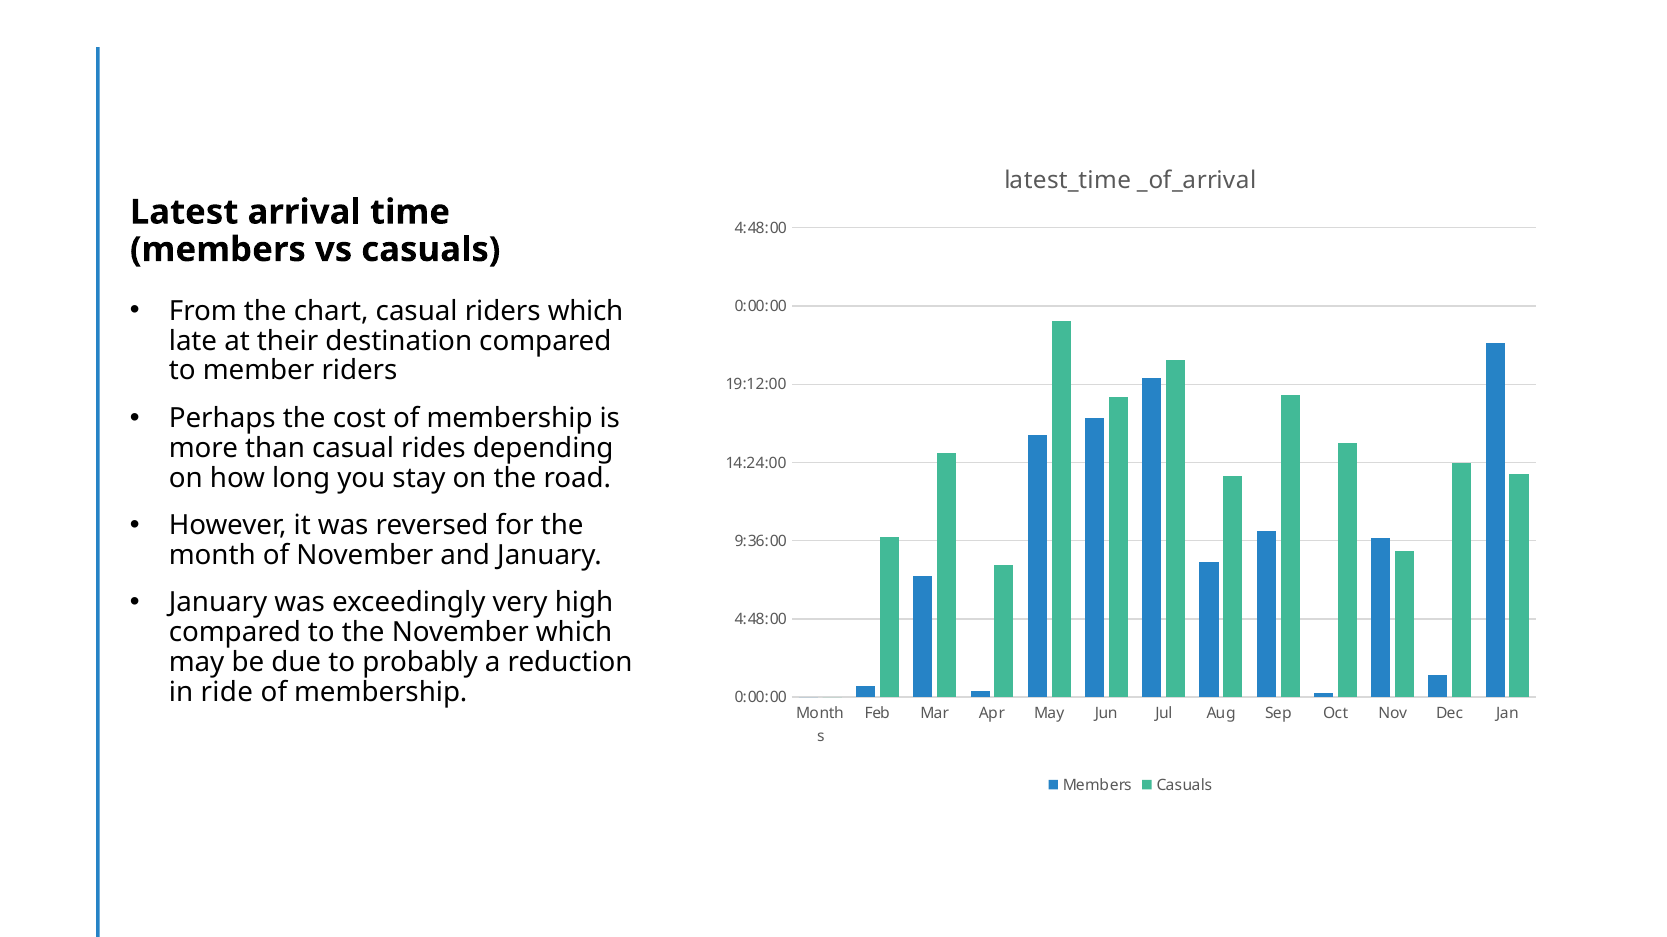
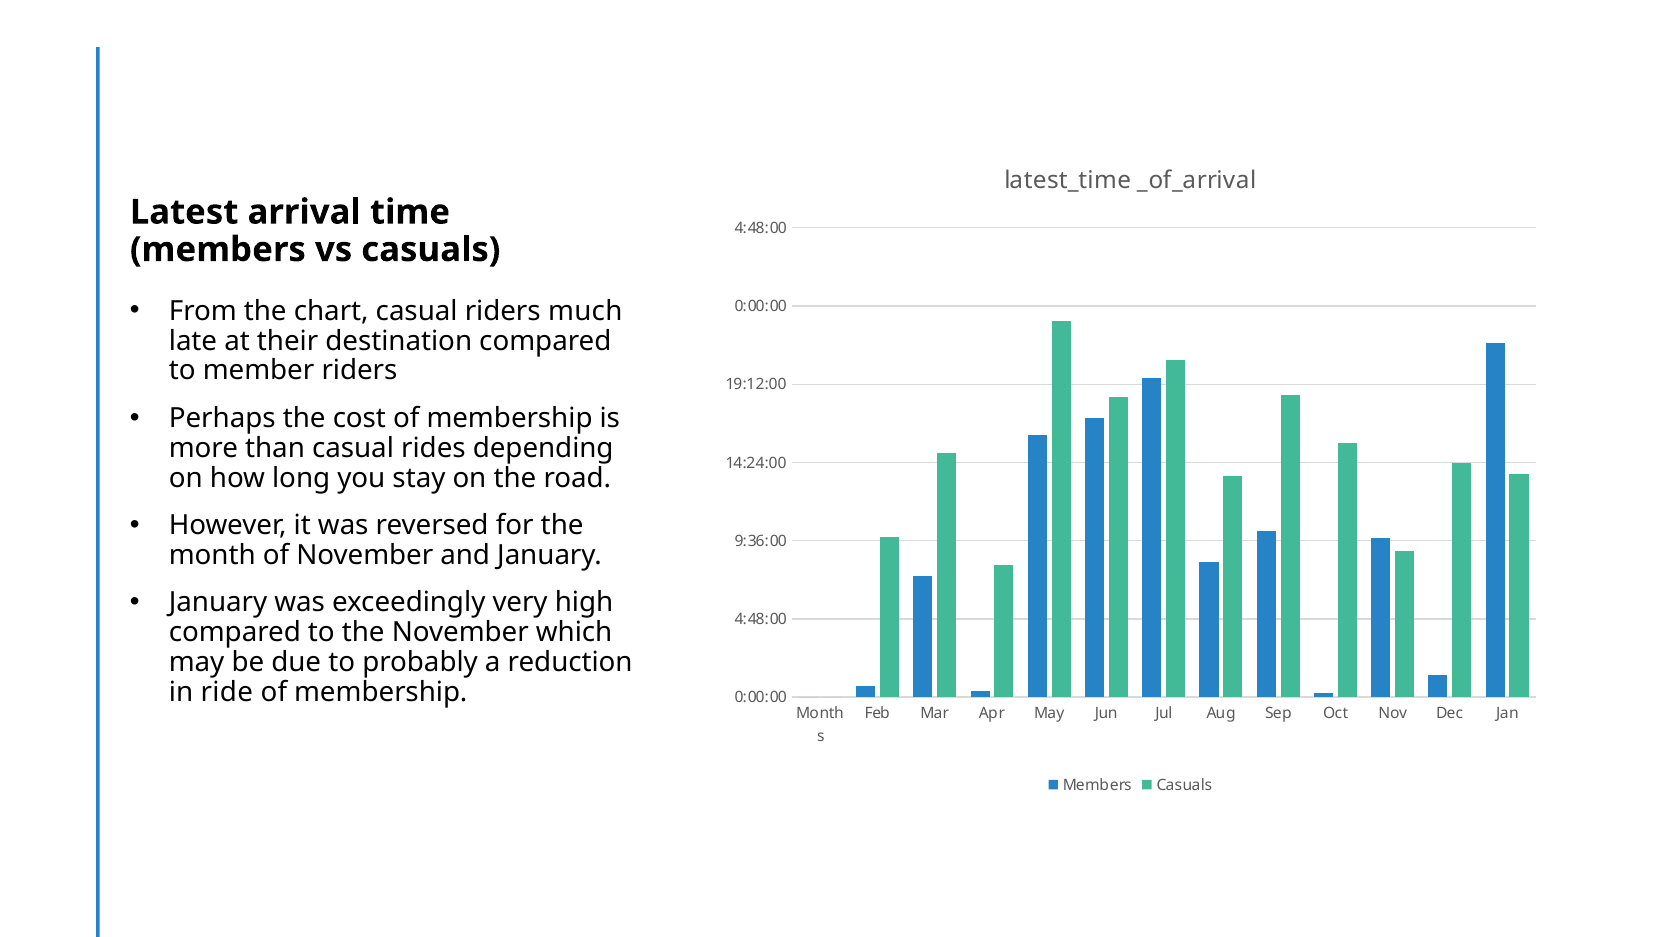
riders which: which -> much
